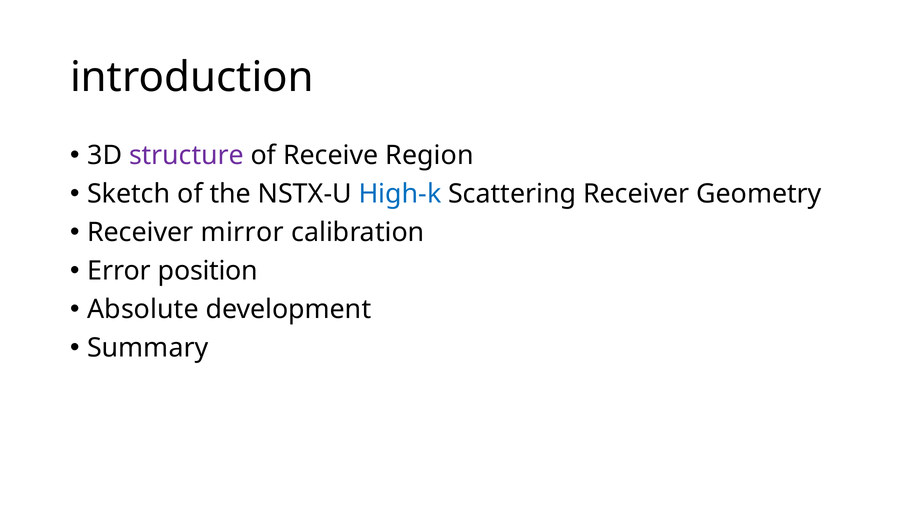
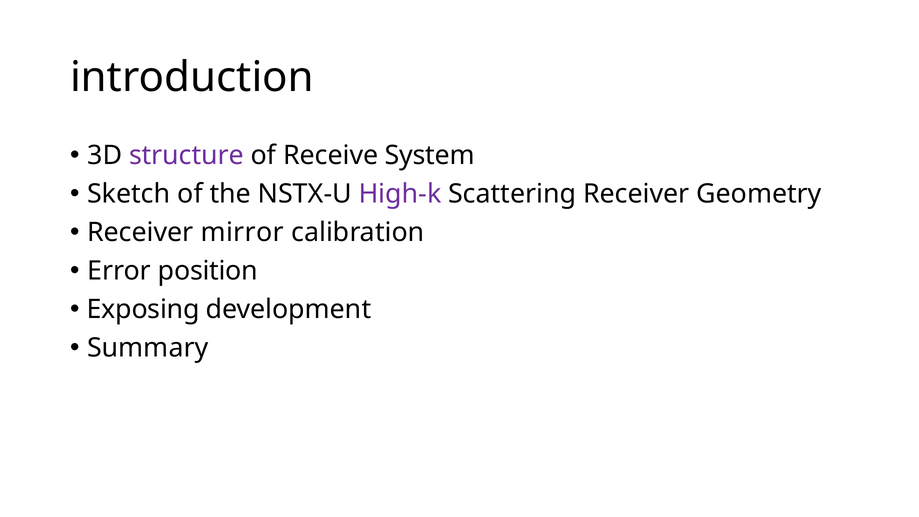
Region: Region -> System
High-k colour: blue -> purple
Absolute: Absolute -> Exposing
